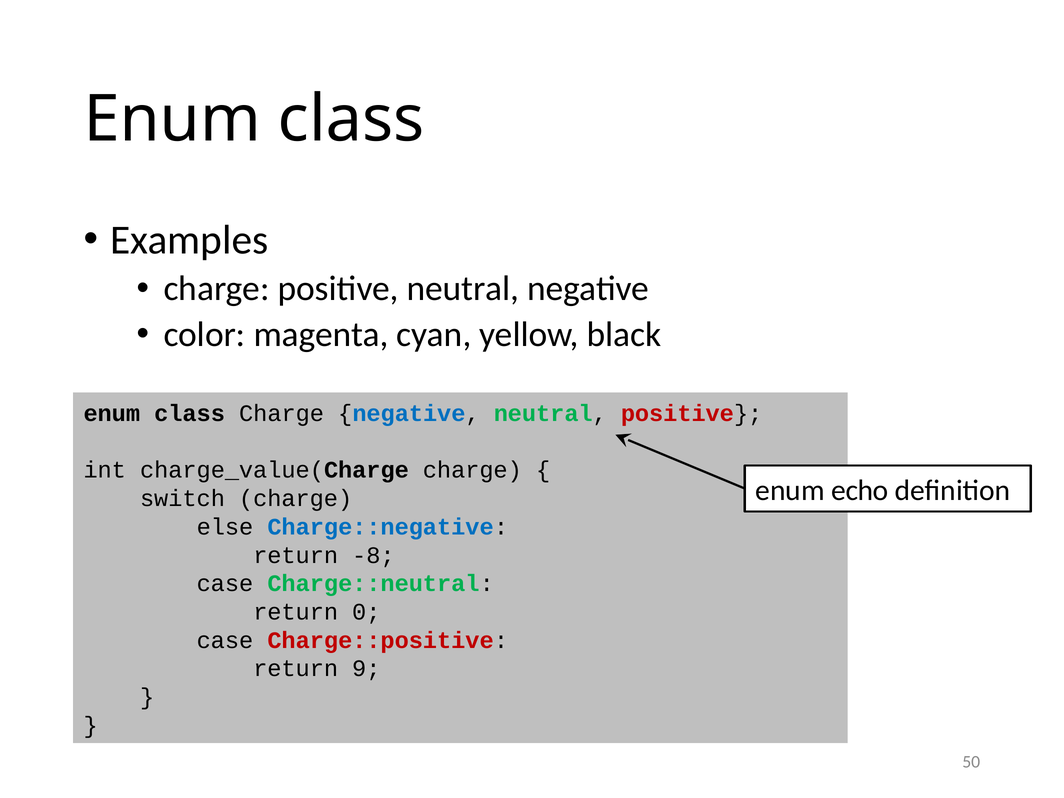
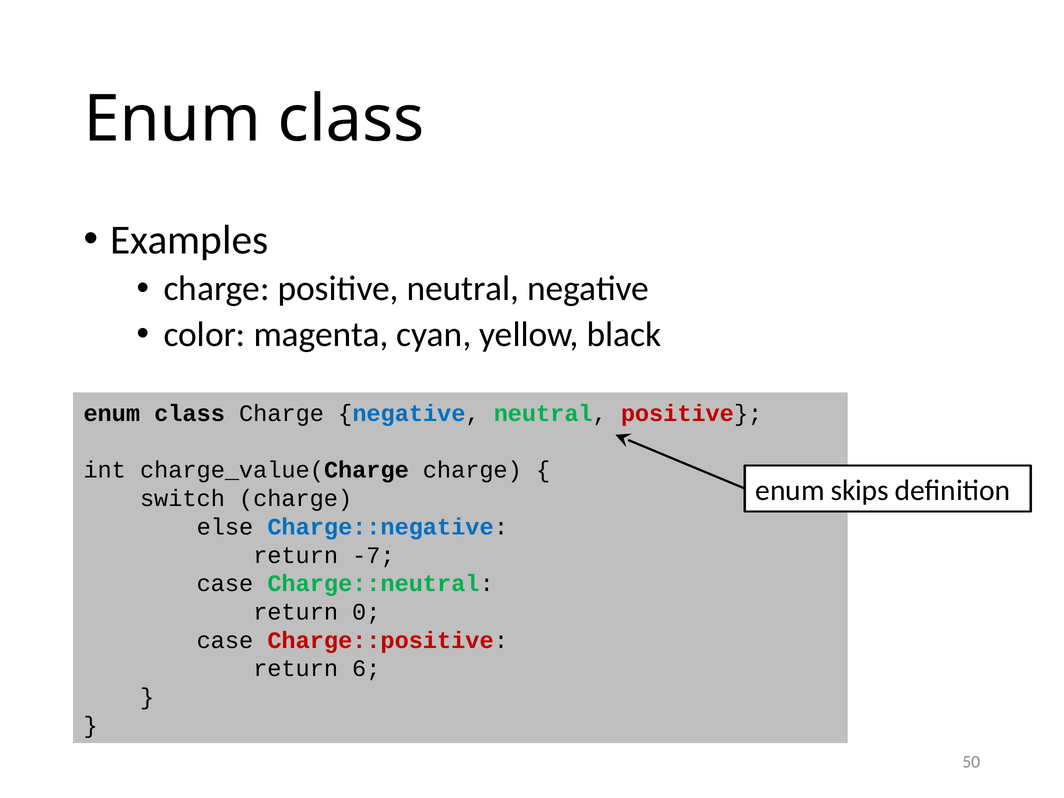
echo: echo -> skips
-8: -8 -> -7
9: 9 -> 6
